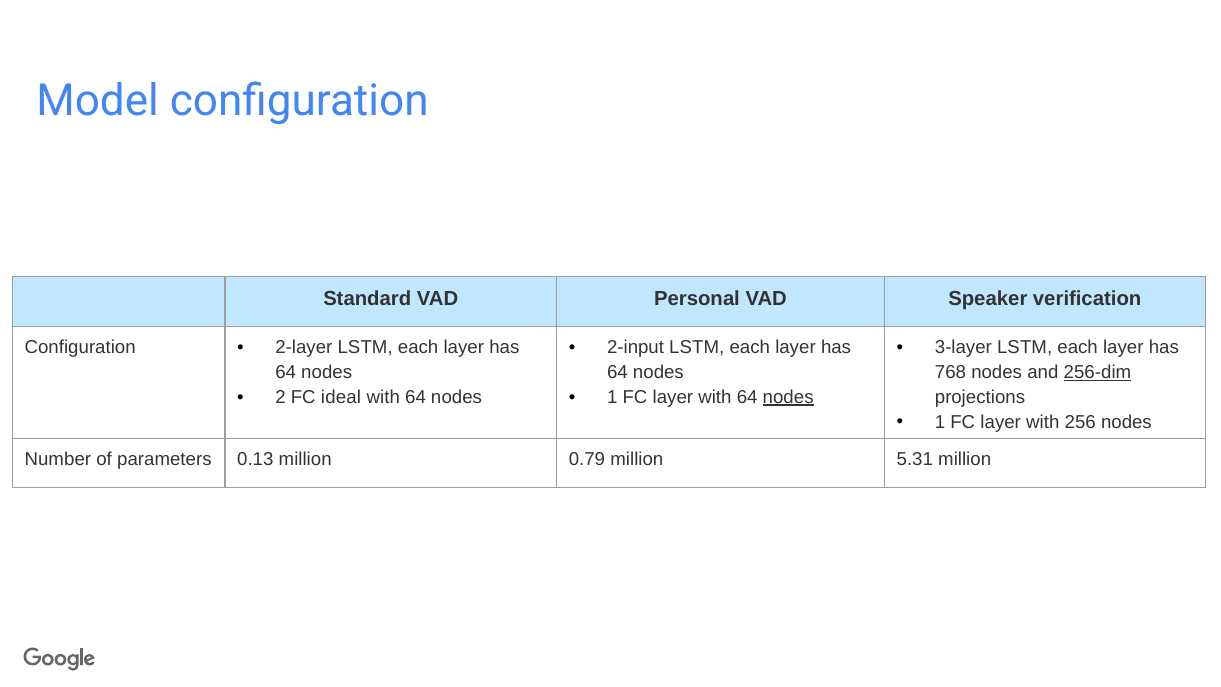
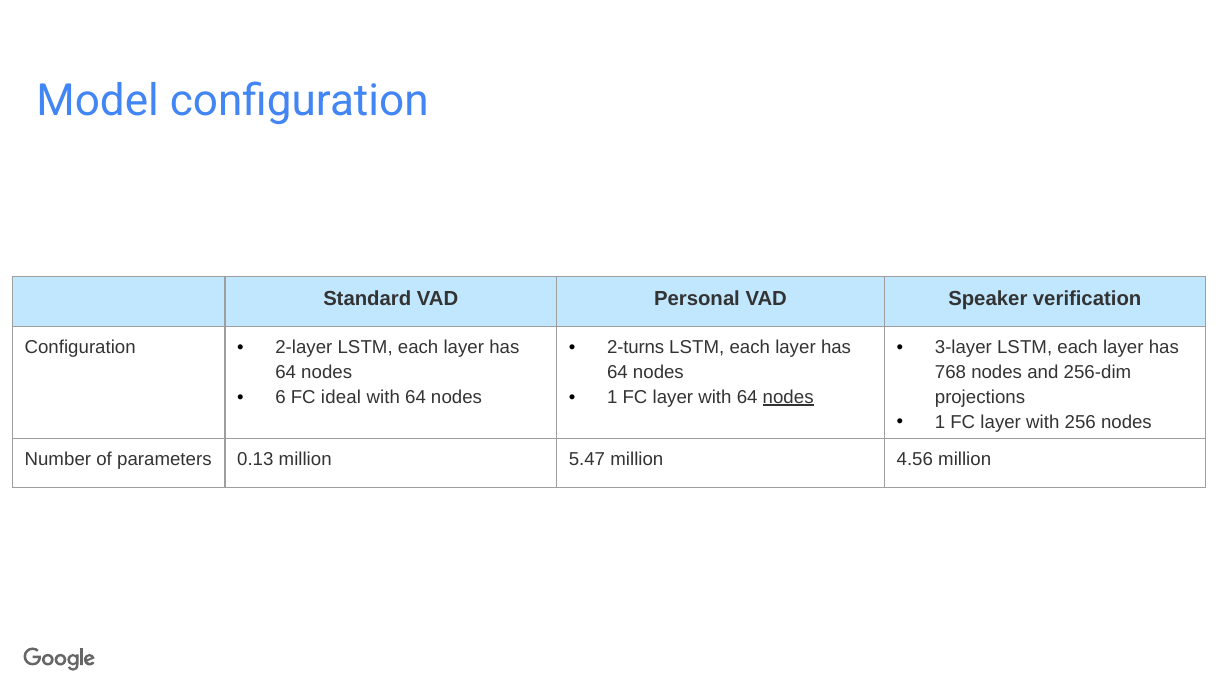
2-input: 2-input -> 2-turns
256-dim underline: present -> none
2: 2 -> 6
0.79: 0.79 -> 5.47
5.31: 5.31 -> 4.56
